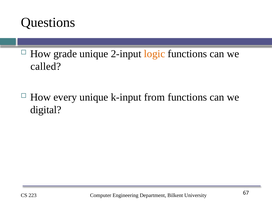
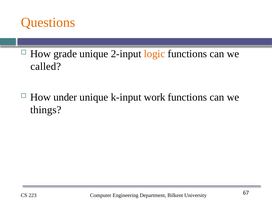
Questions colour: black -> orange
every: every -> under
from: from -> work
digital: digital -> things
